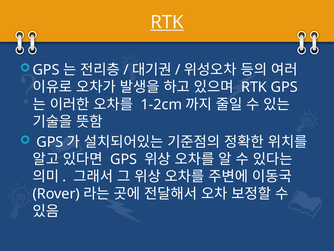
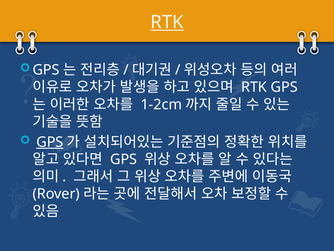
GPS at (50, 142) underline: none -> present
